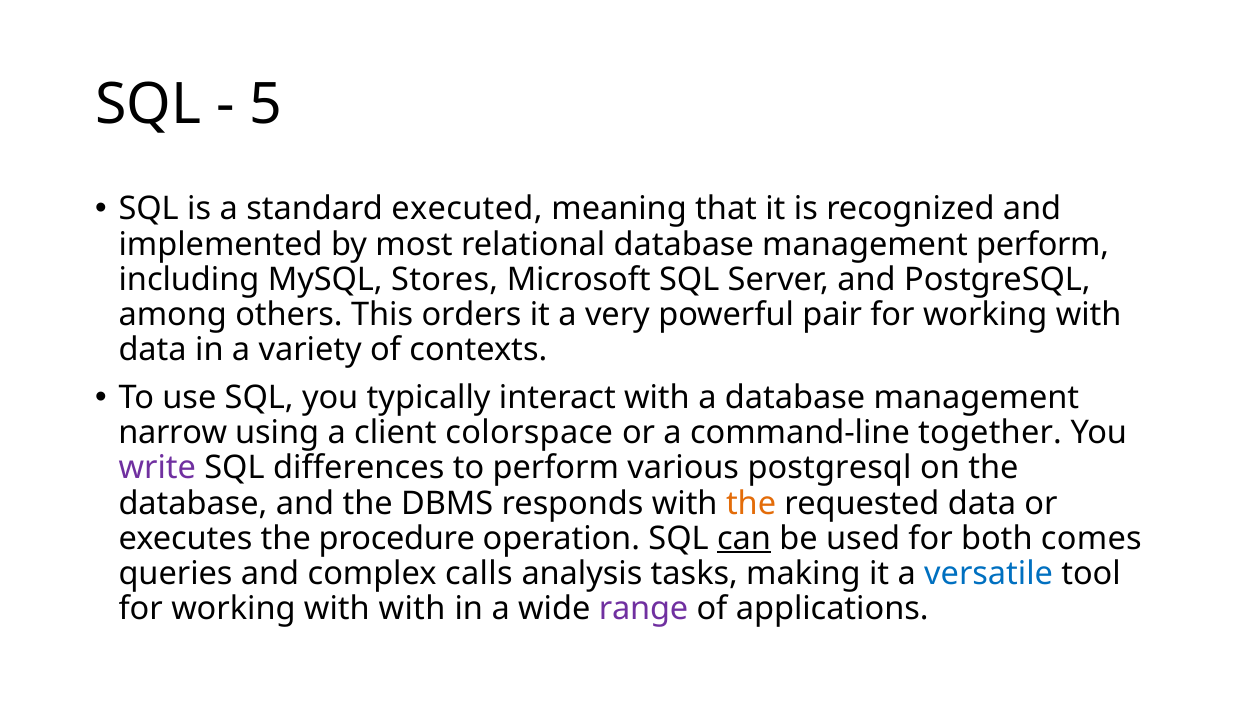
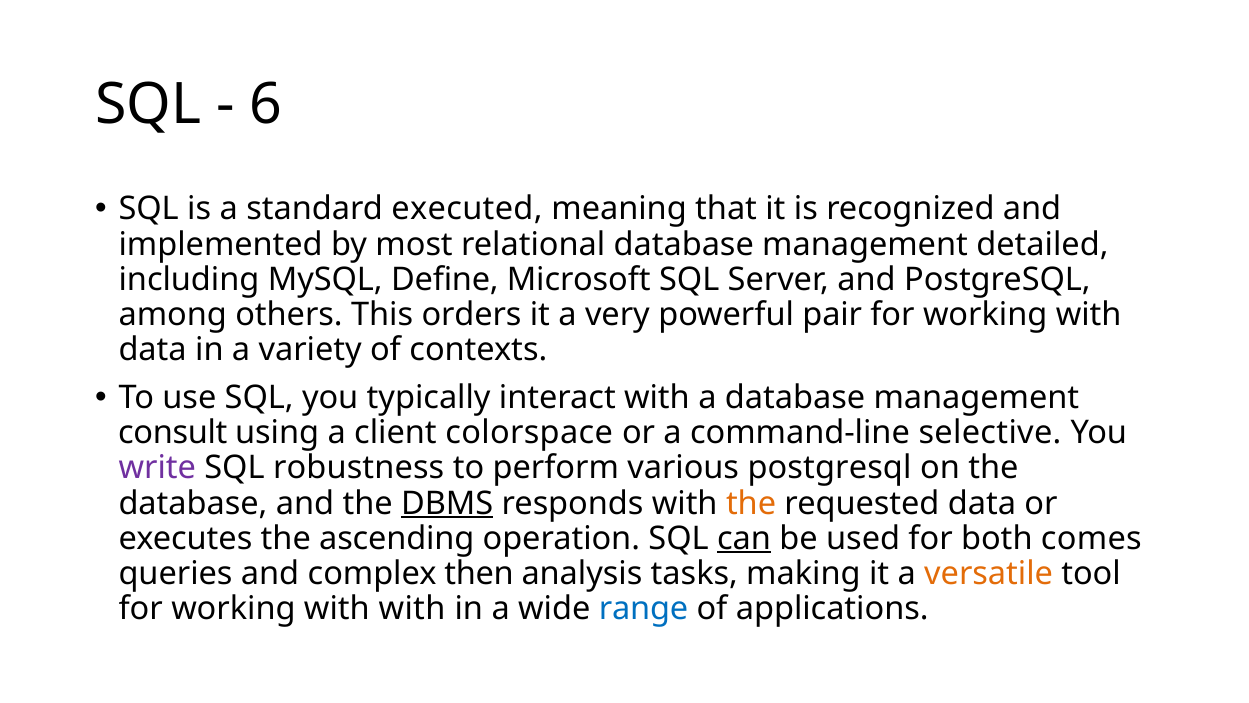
5: 5 -> 6
management perform: perform -> detailed
Stores: Stores -> Define
narrow: narrow -> consult
together: together -> selective
differences: differences -> robustness
DBMS underline: none -> present
procedure: procedure -> ascending
calls: calls -> then
versatile colour: blue -> orange
range colour: purple -> blue
